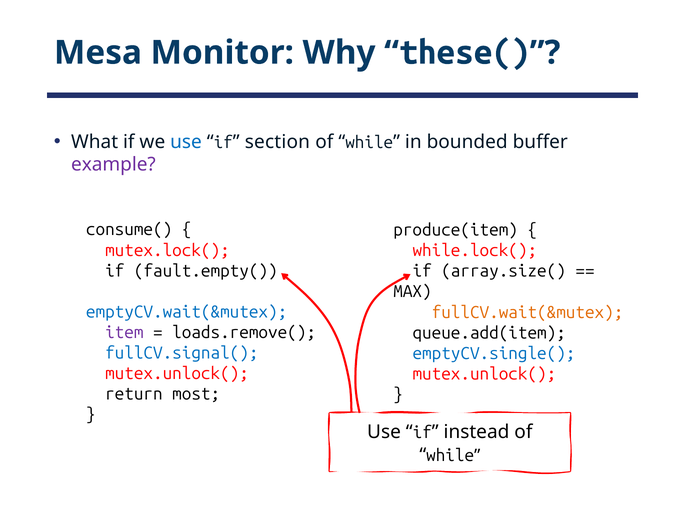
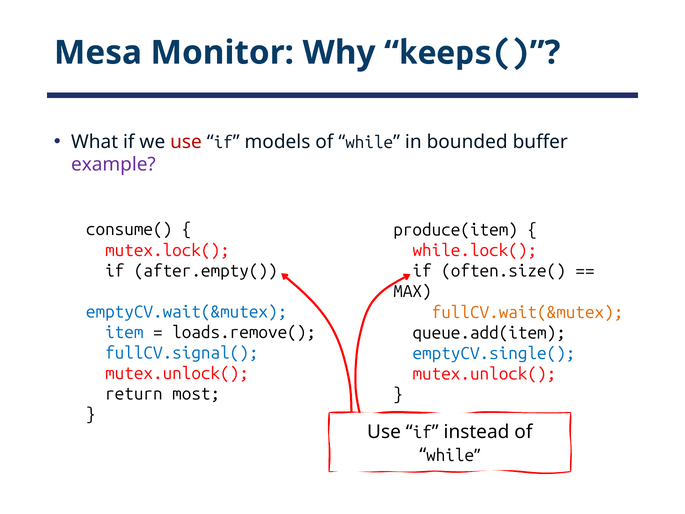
these(: these( -> keeps(
use at (186, 142) colour: blue -> red
section: section -> models
fault.empty(: fault.empty( -> after.empty(
array.size(: array.size( -> often.size(
item colour: purple -> blue
